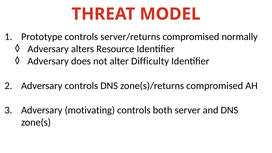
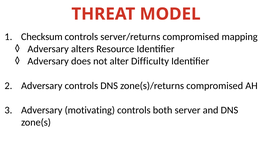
Prototype: Prototype -> Checksum
normally: normally -> mapping
